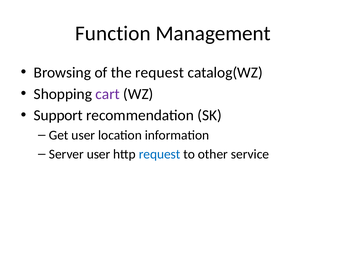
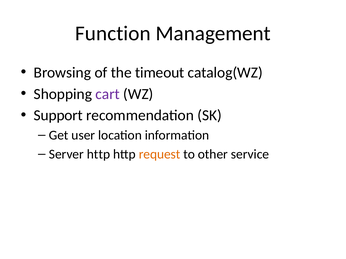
the request: request -> timeout
Server user: user -> http
request at (160, 154) colour: blue -> orange
